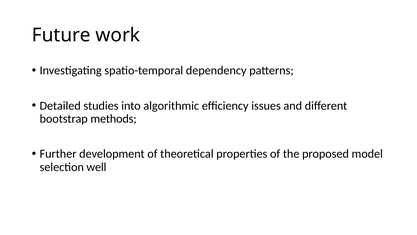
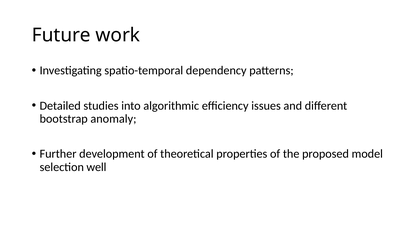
methods: methods -> anomaly
